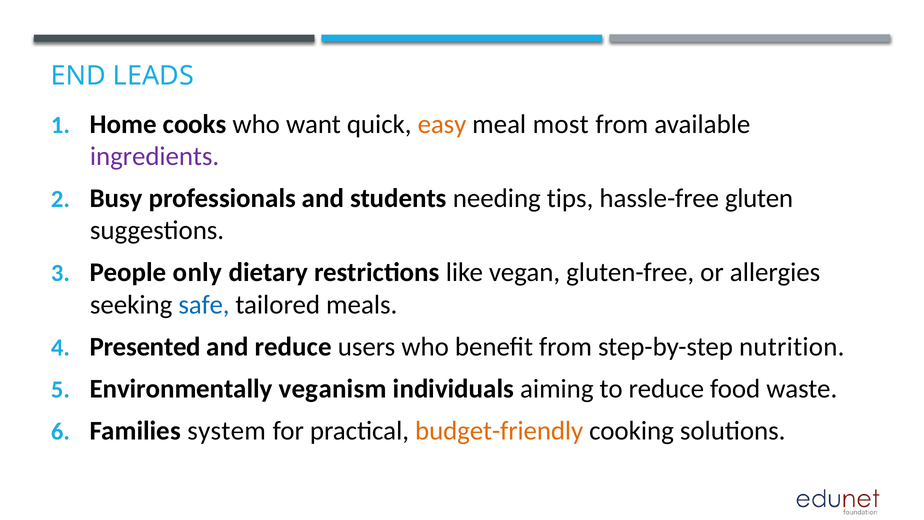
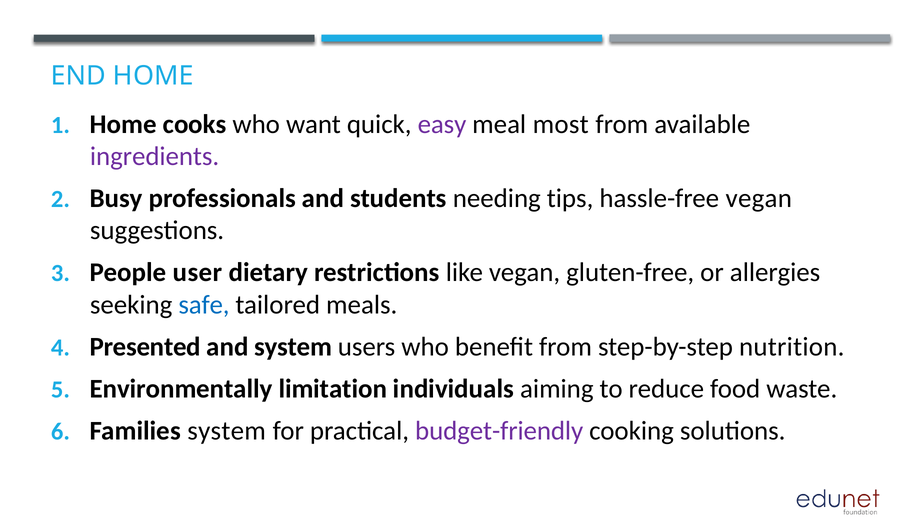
END LEADS: LEADS -> HOME
easy colour: orange -> purple
hassle-free gluten: gluten -> vegan
only: only -> user
and reduce: reduce -> system
veganism: veganism -> limitation
budget-friendly colour: orange -> purple
